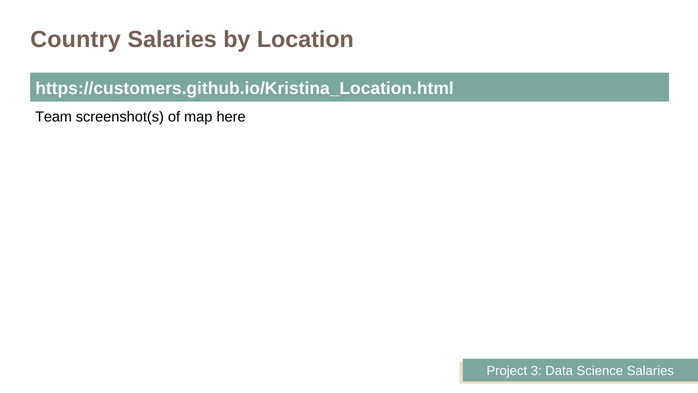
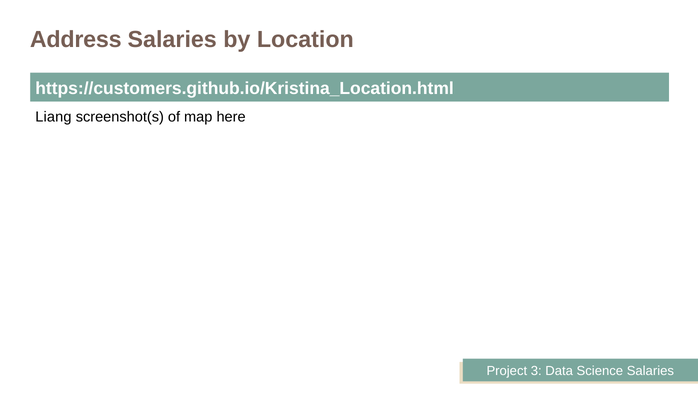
Country: Country -> Address
Team: Team -> Liang
